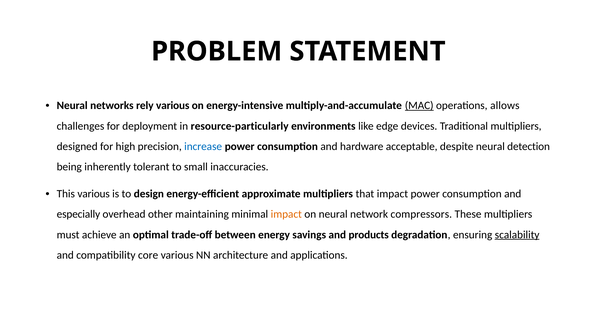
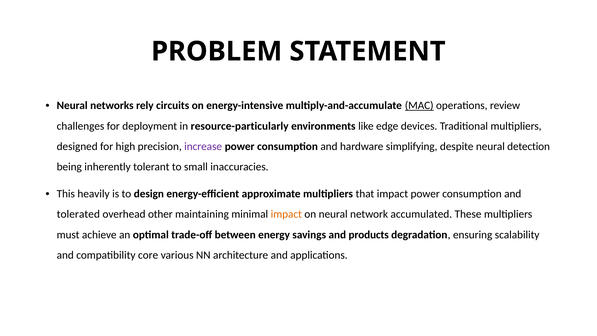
rely various: various -> circuits
allows: allows -> review
increase colour: blue -> purple
acceptable: acceptable -> simplifying
This various: various -> heavily
especially: especially -> tolerated
compressors: compressors -> accumulated
scalability underline: present -> none
